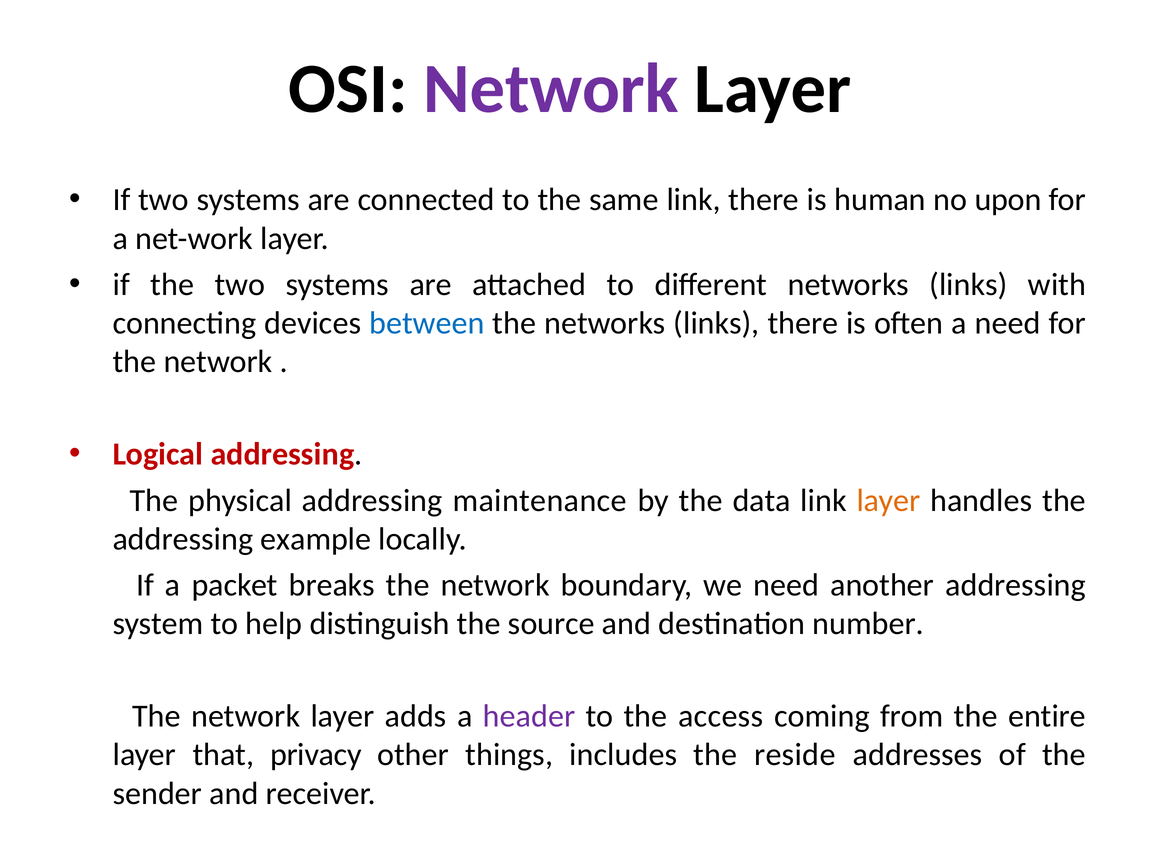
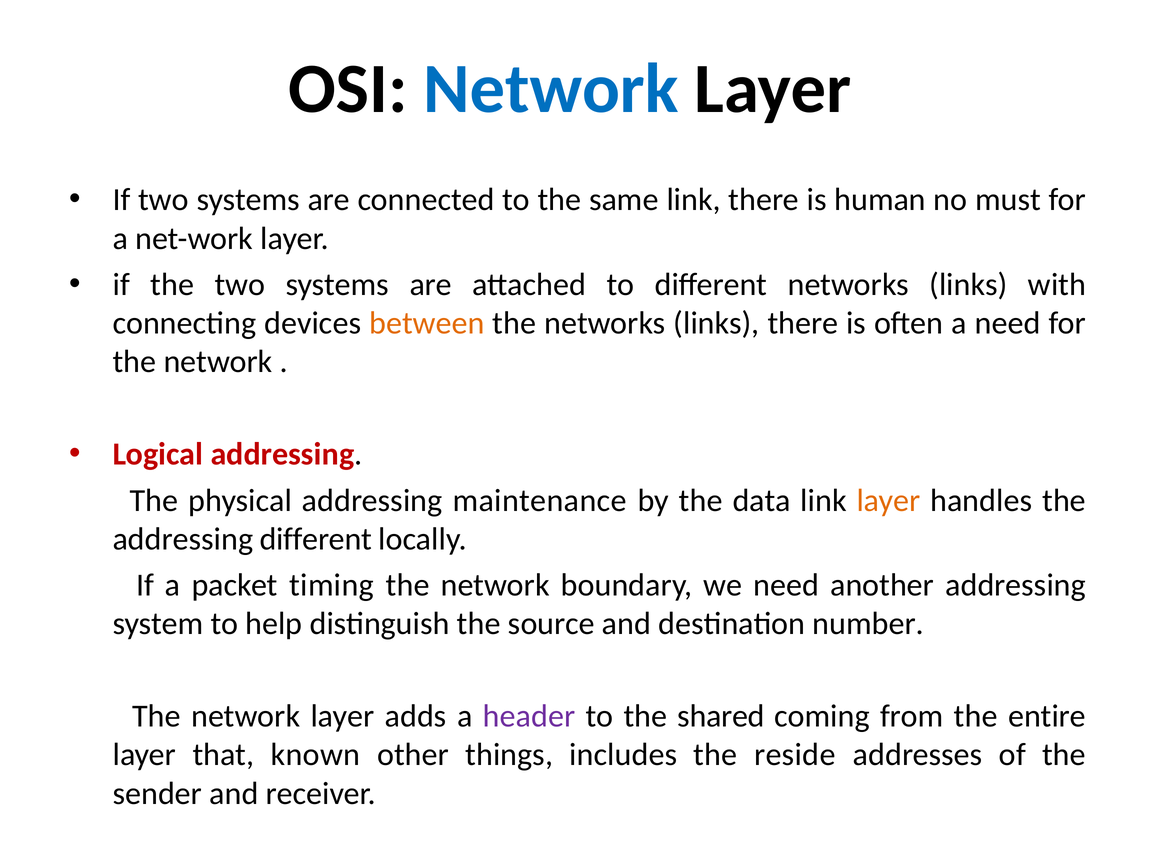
Network at (551, 89) colour: purple -> blue
upon: upon -> must
between colour: blue -> orange
addressing example: example -> different
breaks: breaks -> timing
access: access -> shared
privacy: privacy -> known
